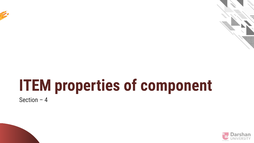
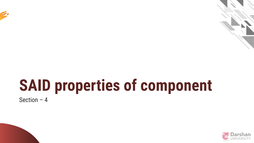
ITEM: ITEM -> SAID
